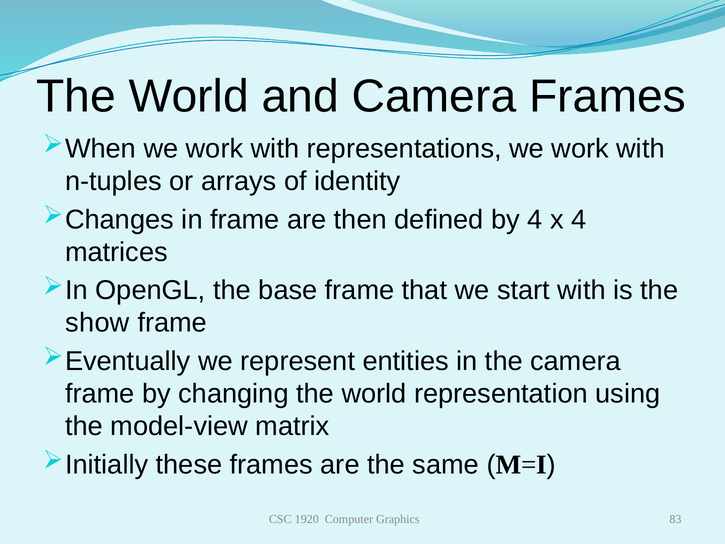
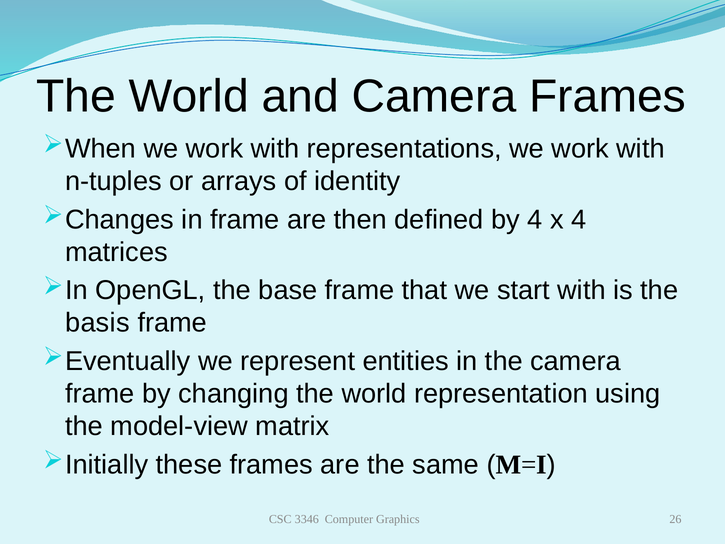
show: show -> basis
1920: 1920 -> 3346
83: 83 -> 26
